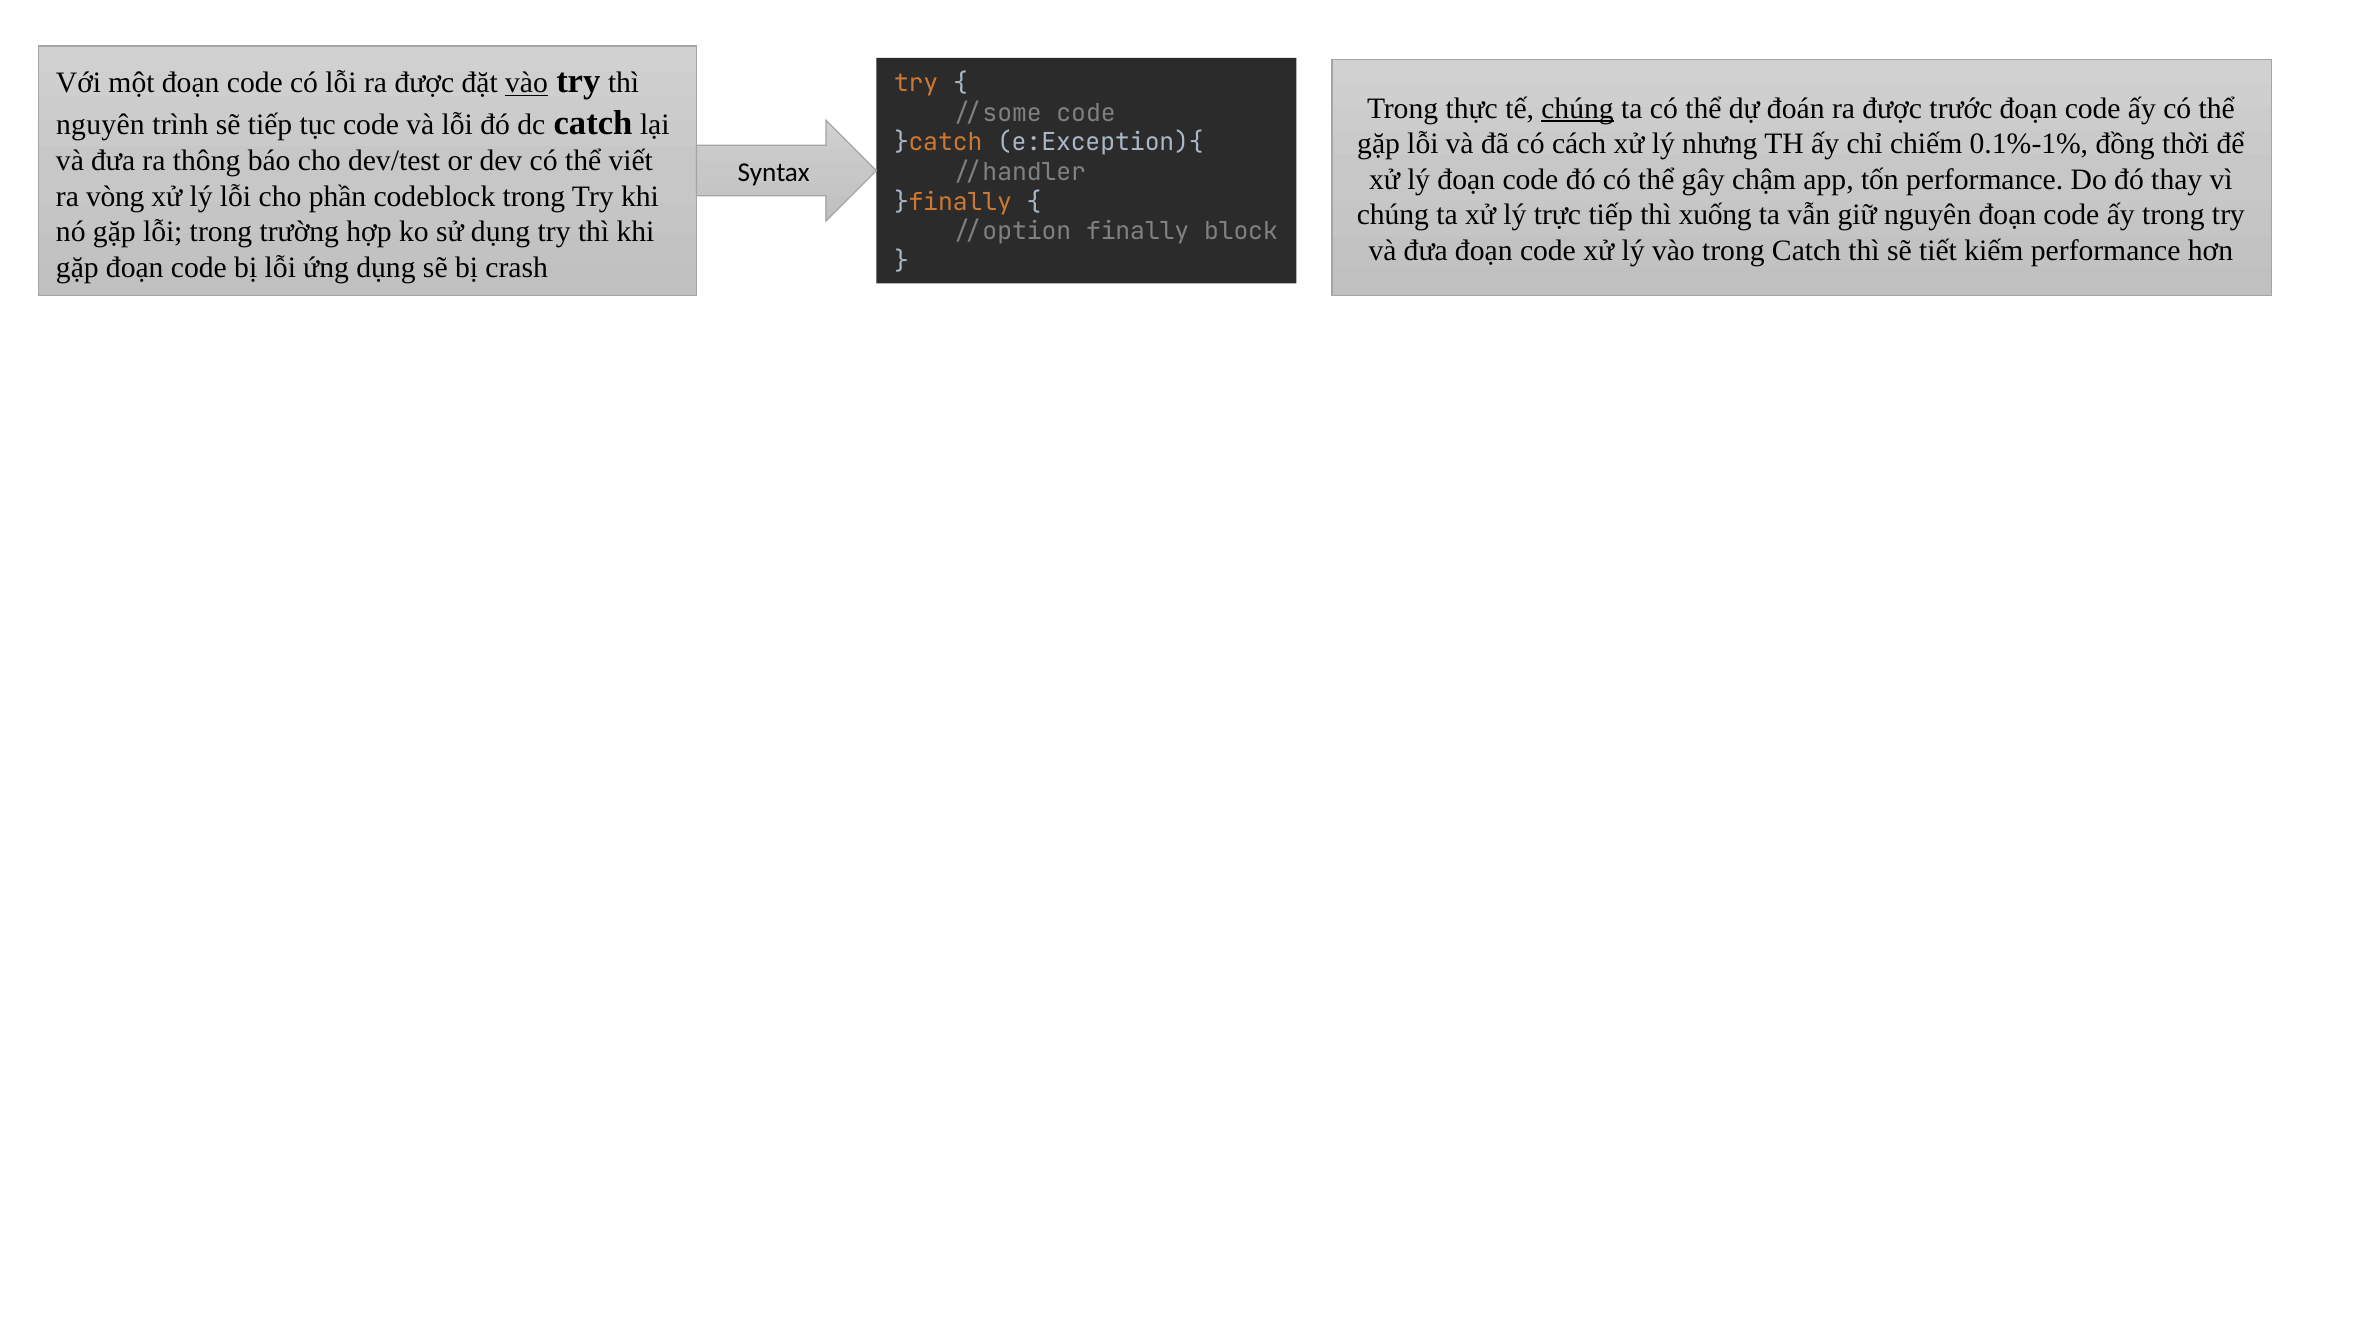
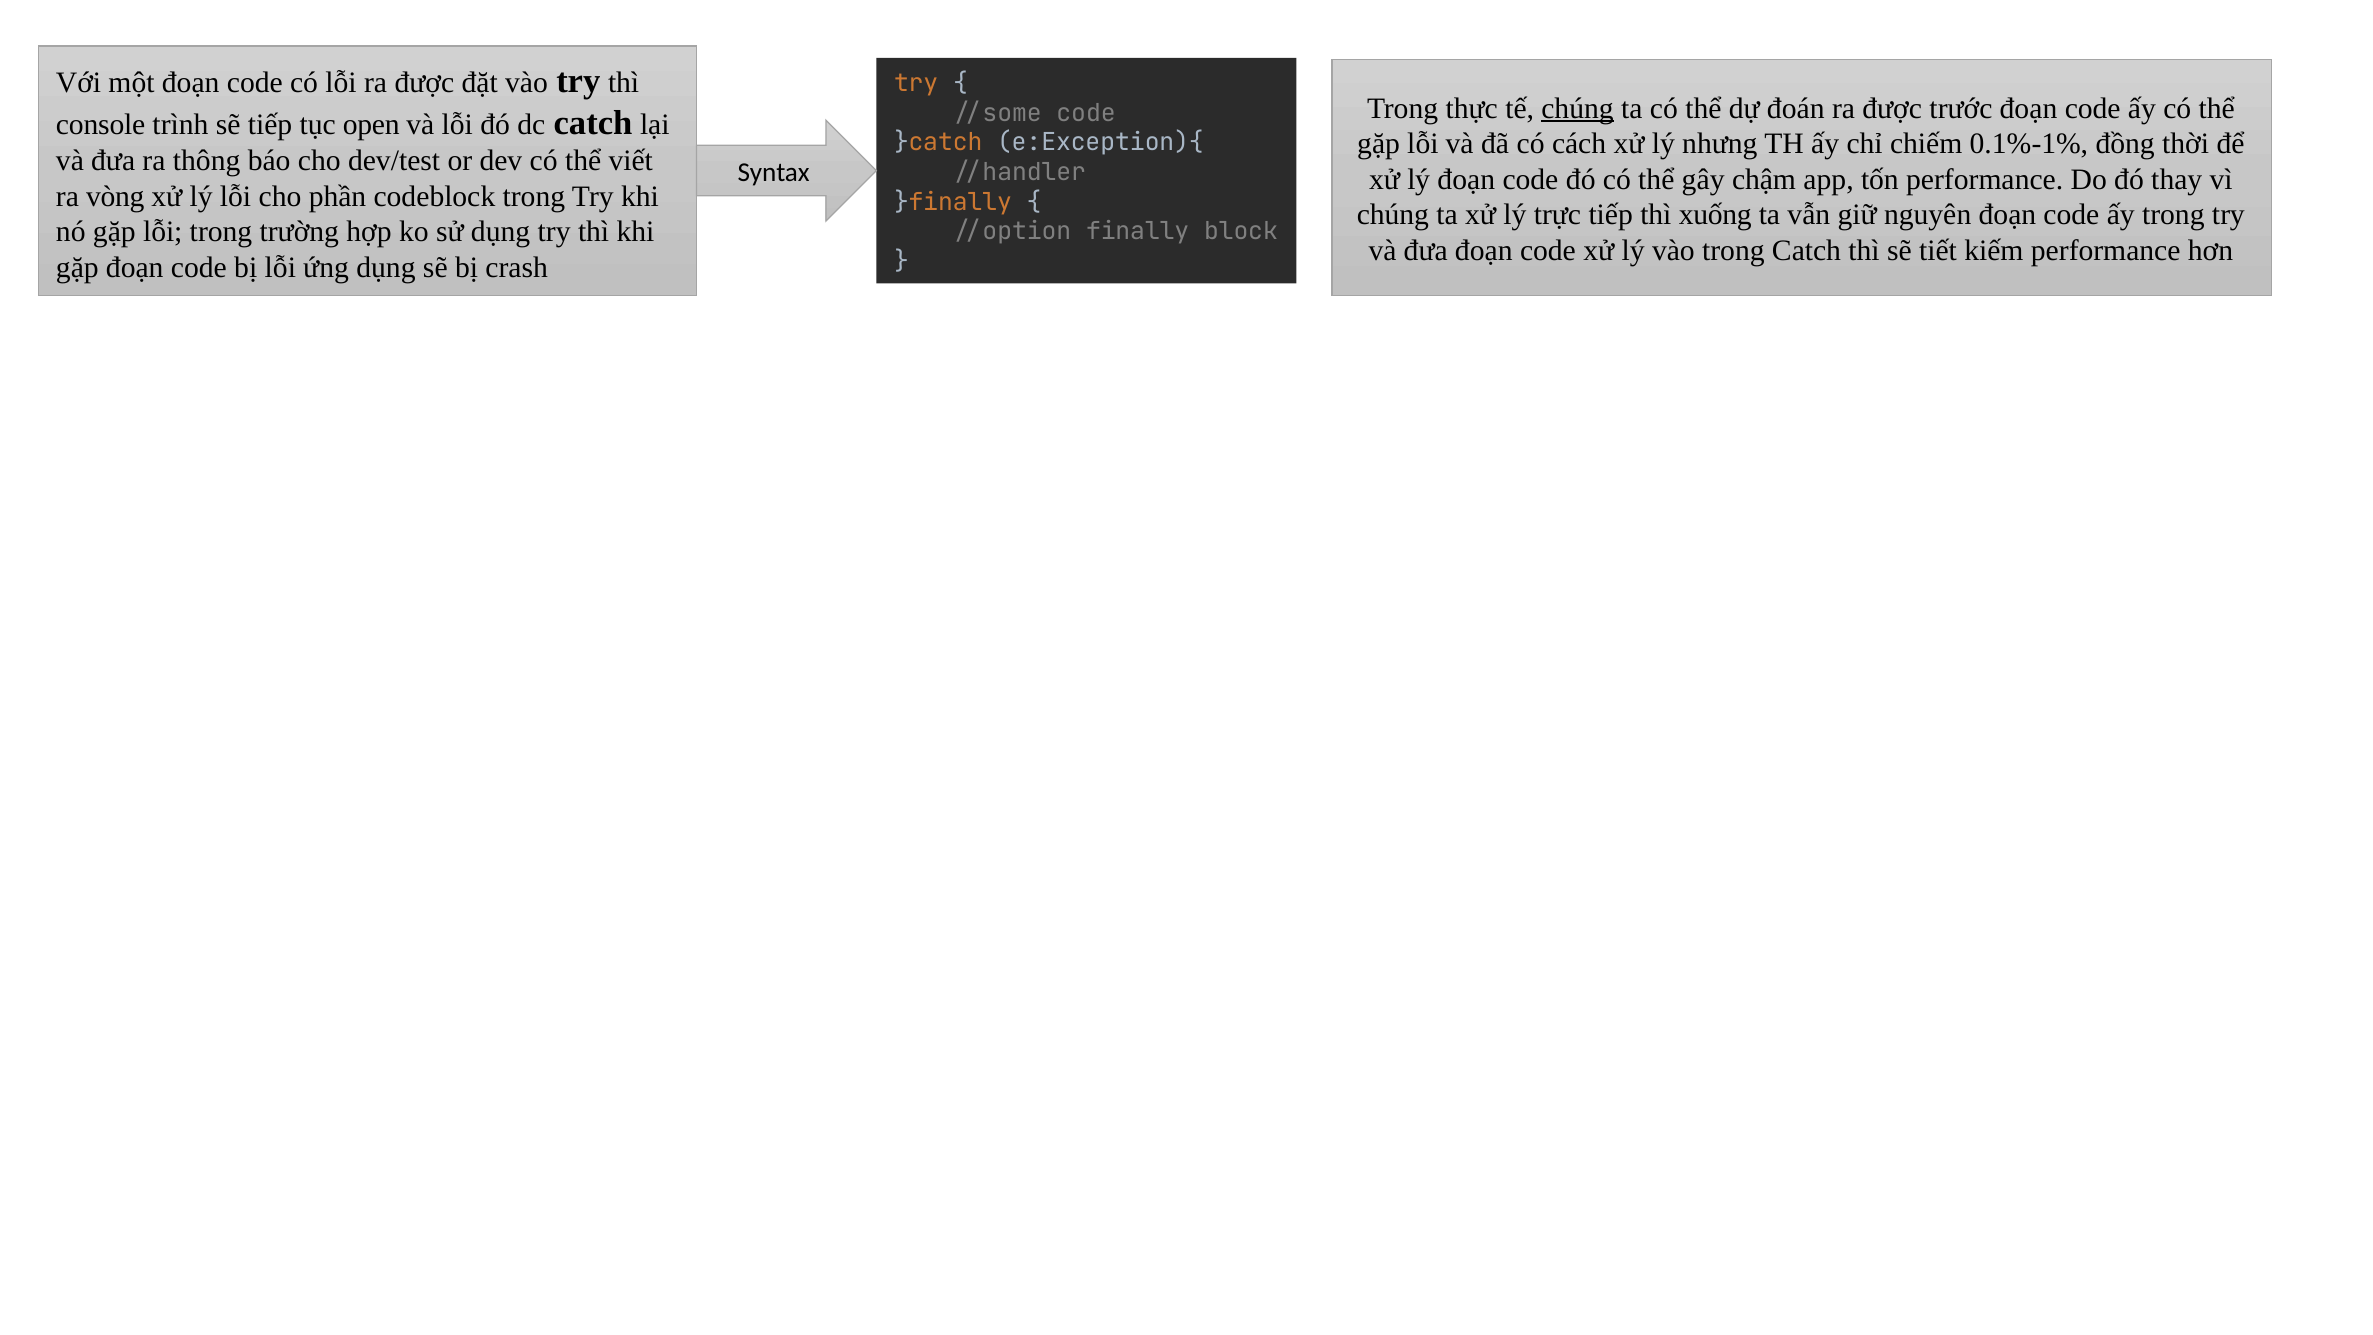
vào at (526, 83) underline: present -> none
nguyên at (100, 124): nguyên -> console
tục code: code -> open
